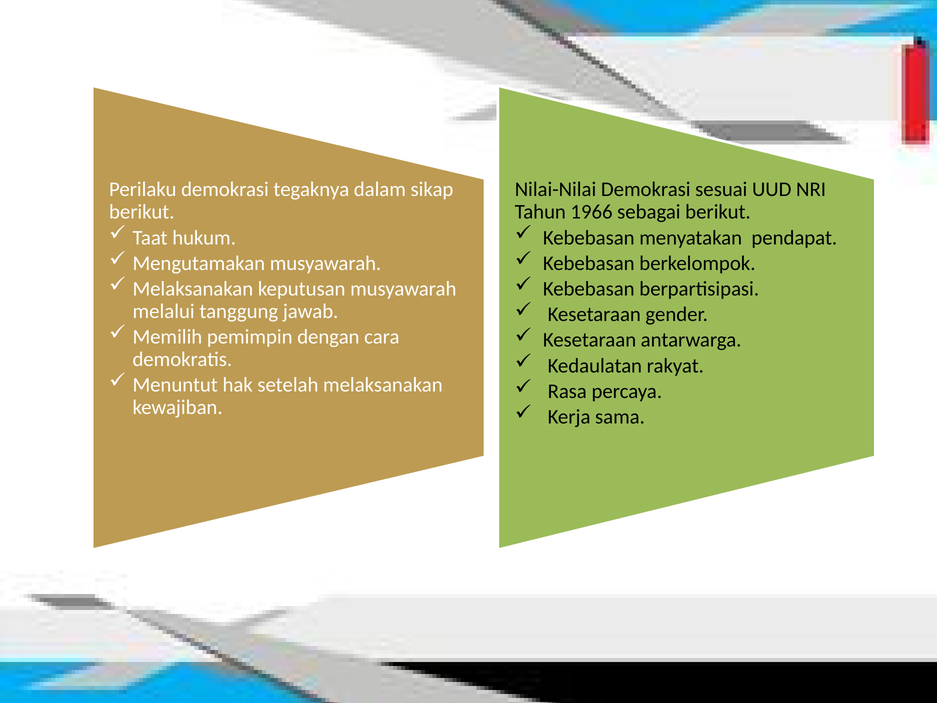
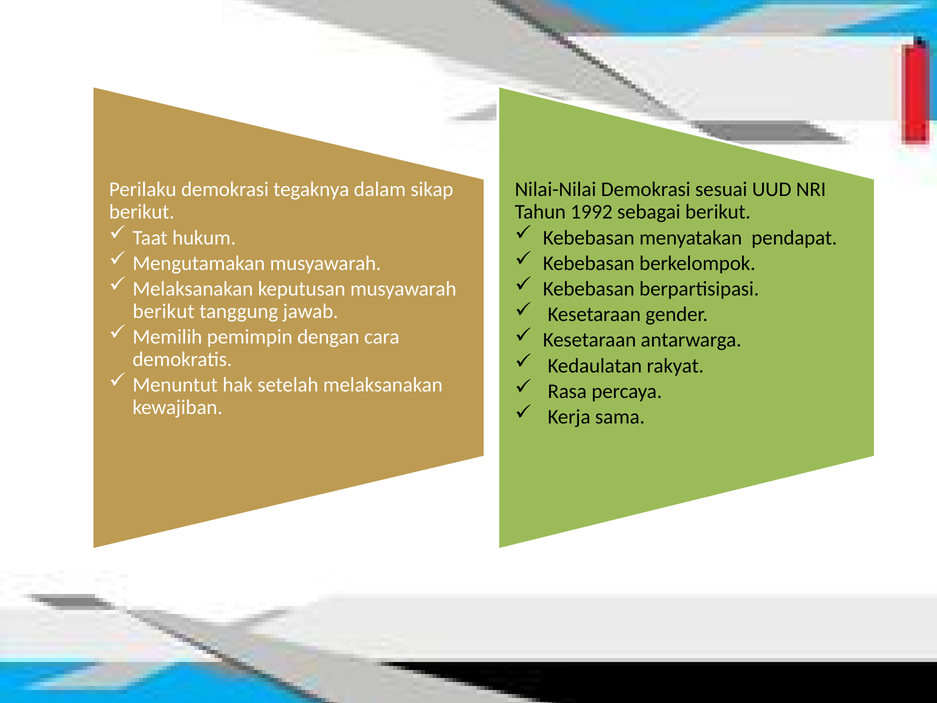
1966: 1966 -> 1992
melalui at (164, 311): melalui -> berikut
